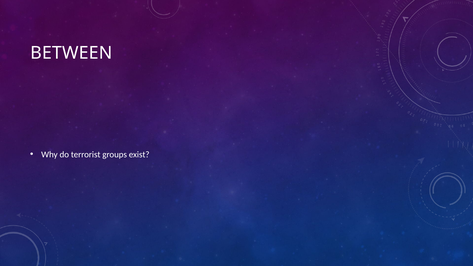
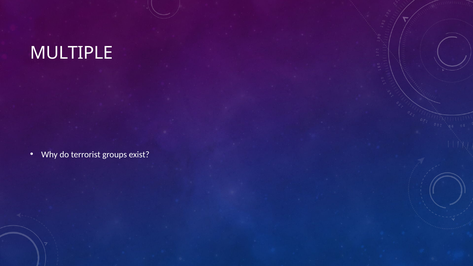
BETWEEN: BETWEEN -> MULTIPLE
